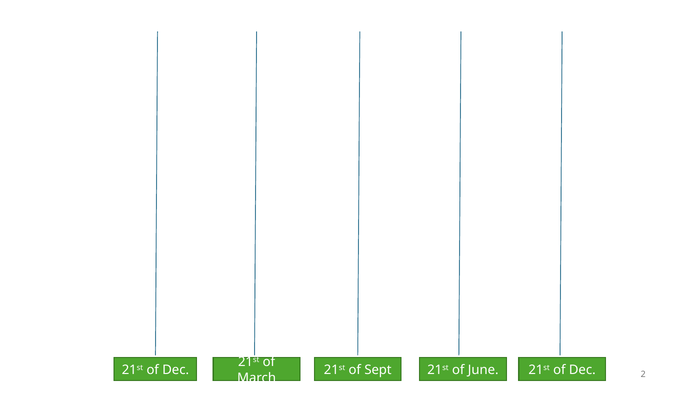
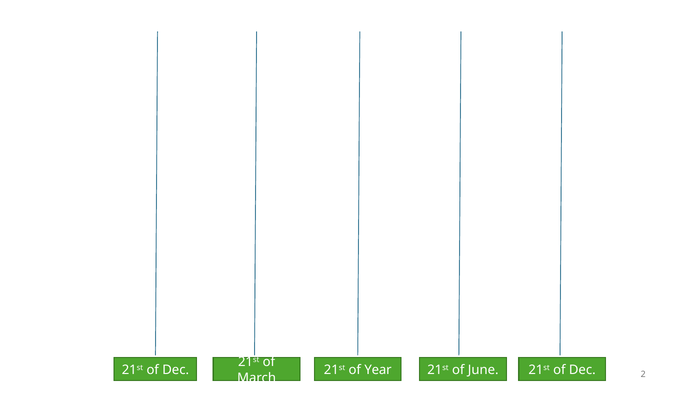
Sept: Sept -> Year
